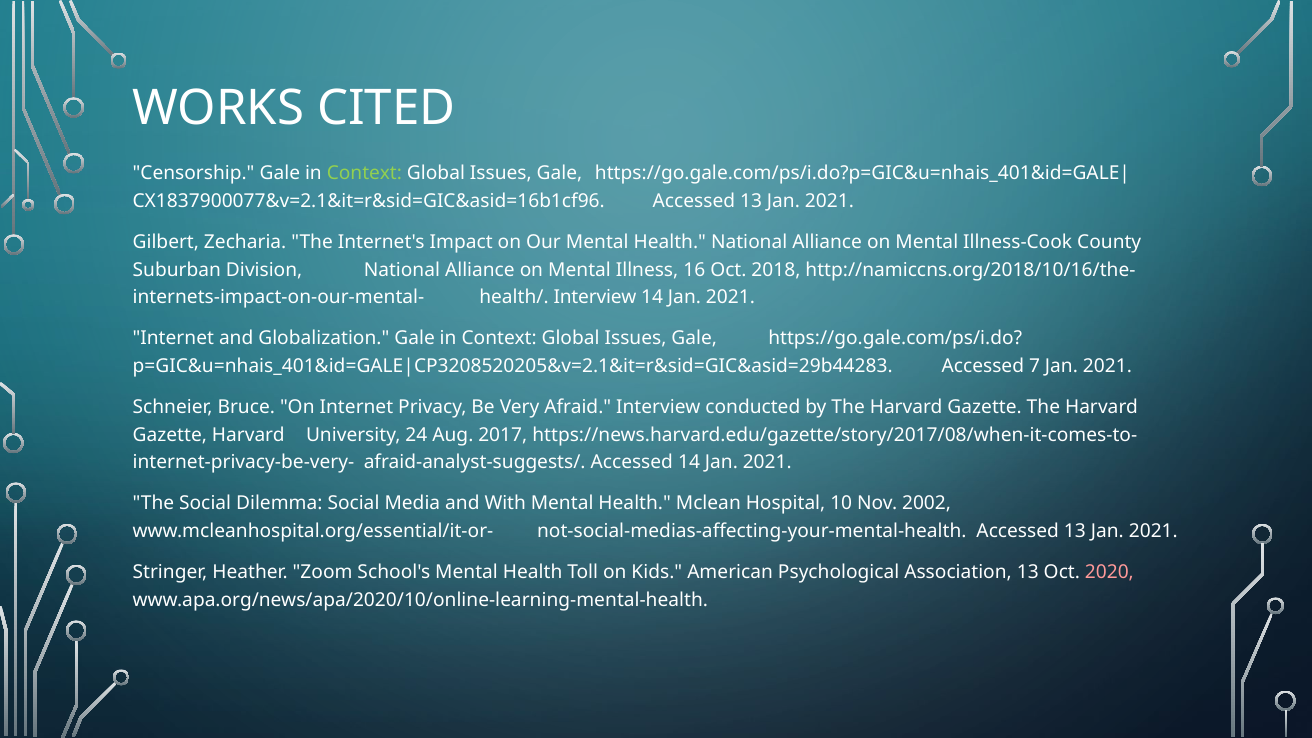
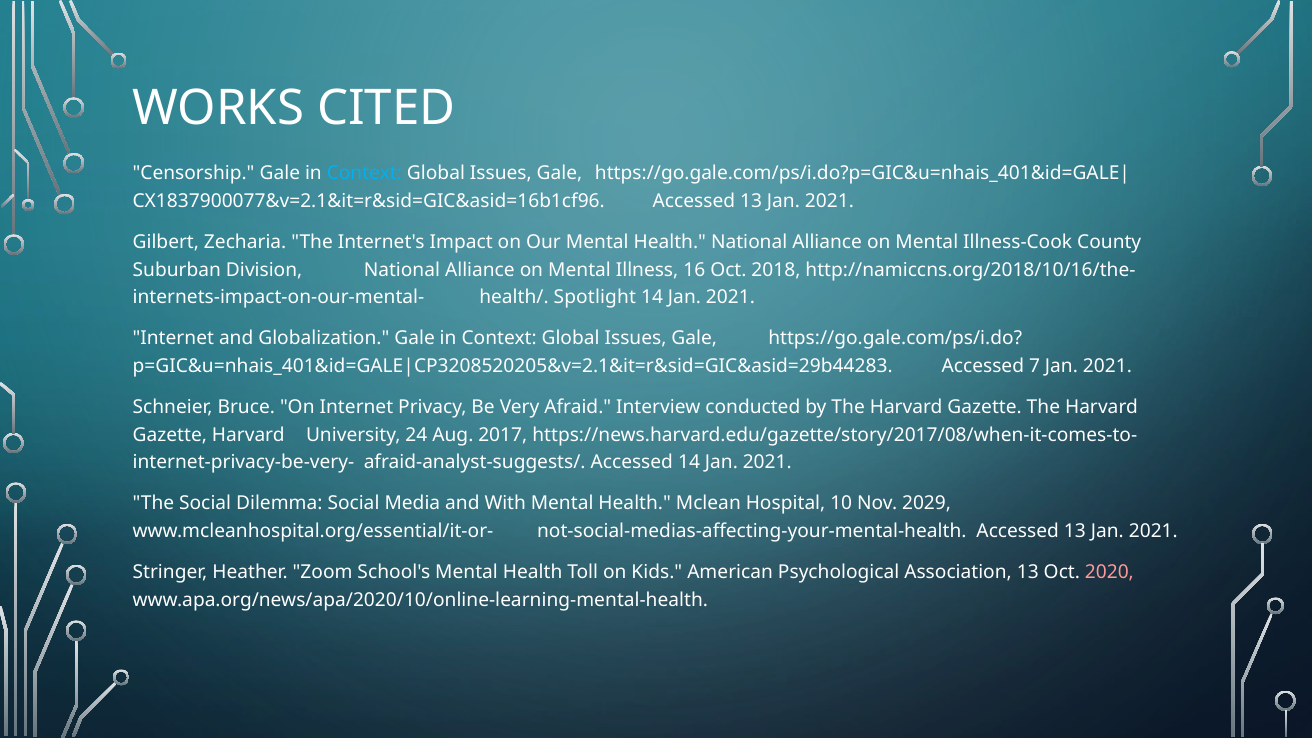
Context at (364, 173) colour: light green -> light blue
health/ Interview: Interview -> Spotlight
2002: 2002 -> 2029
